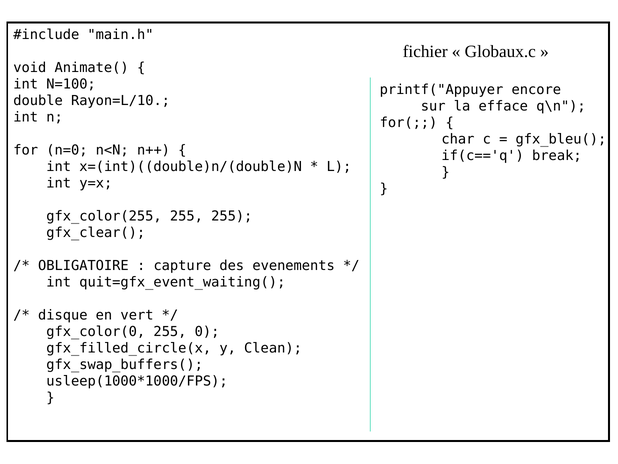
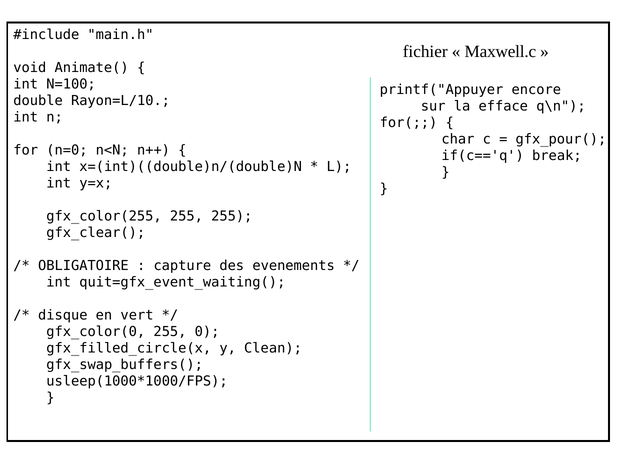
Globaux.c: Globaux.c -> Maxwell.c
gfx_bleu(: gfx_bleu( -> gfx_pour(
